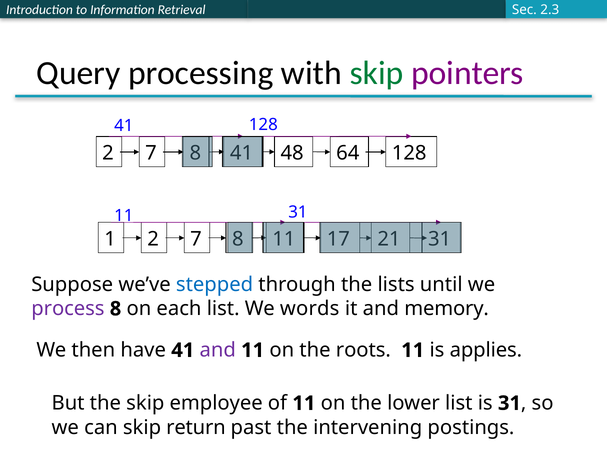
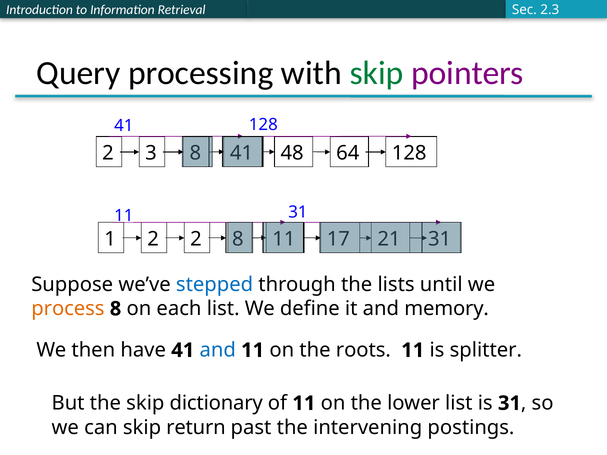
7 at (151, 153): 7 -> 3
1 2 7: 7 -> 2
process colour: purple -> orange
words: words -> define
and at (218, 350) colour: purple -> blue
applies: applies -> splitter
employee: employee -> dictionary
